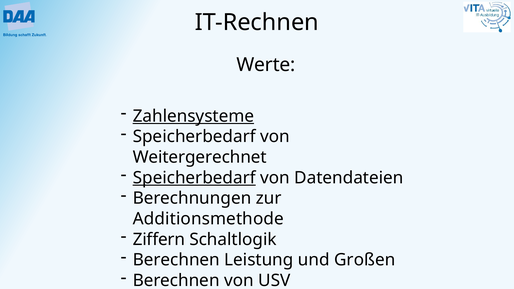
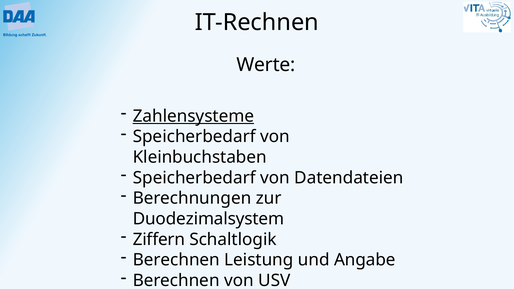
Weitergerechnet: Weitergerechnet -> Kleinbuchstaben
Speicherbedarf at (194, 178) underline: present -> none
Additionsmethode: Additionsmethode -> Duodezimalsystem
Großen: Großen -> Angabe
